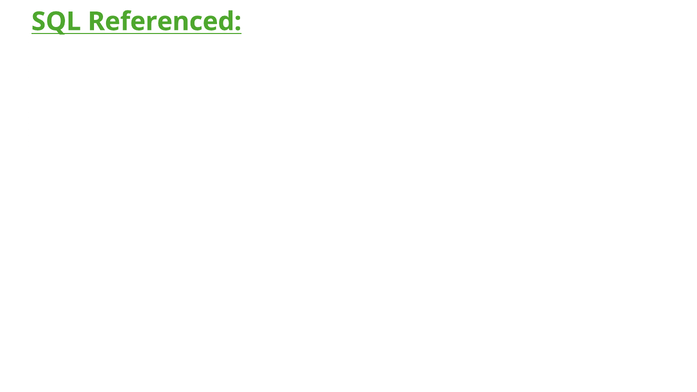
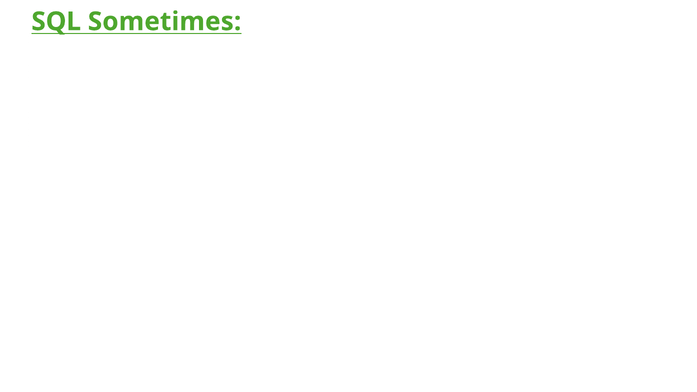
Referenced: Referenced -> Sometimes
